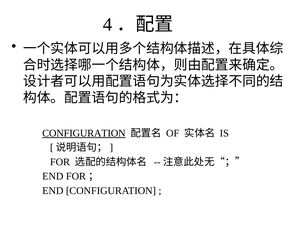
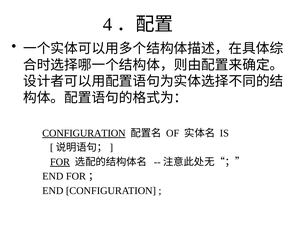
FOR underline: none -> present
